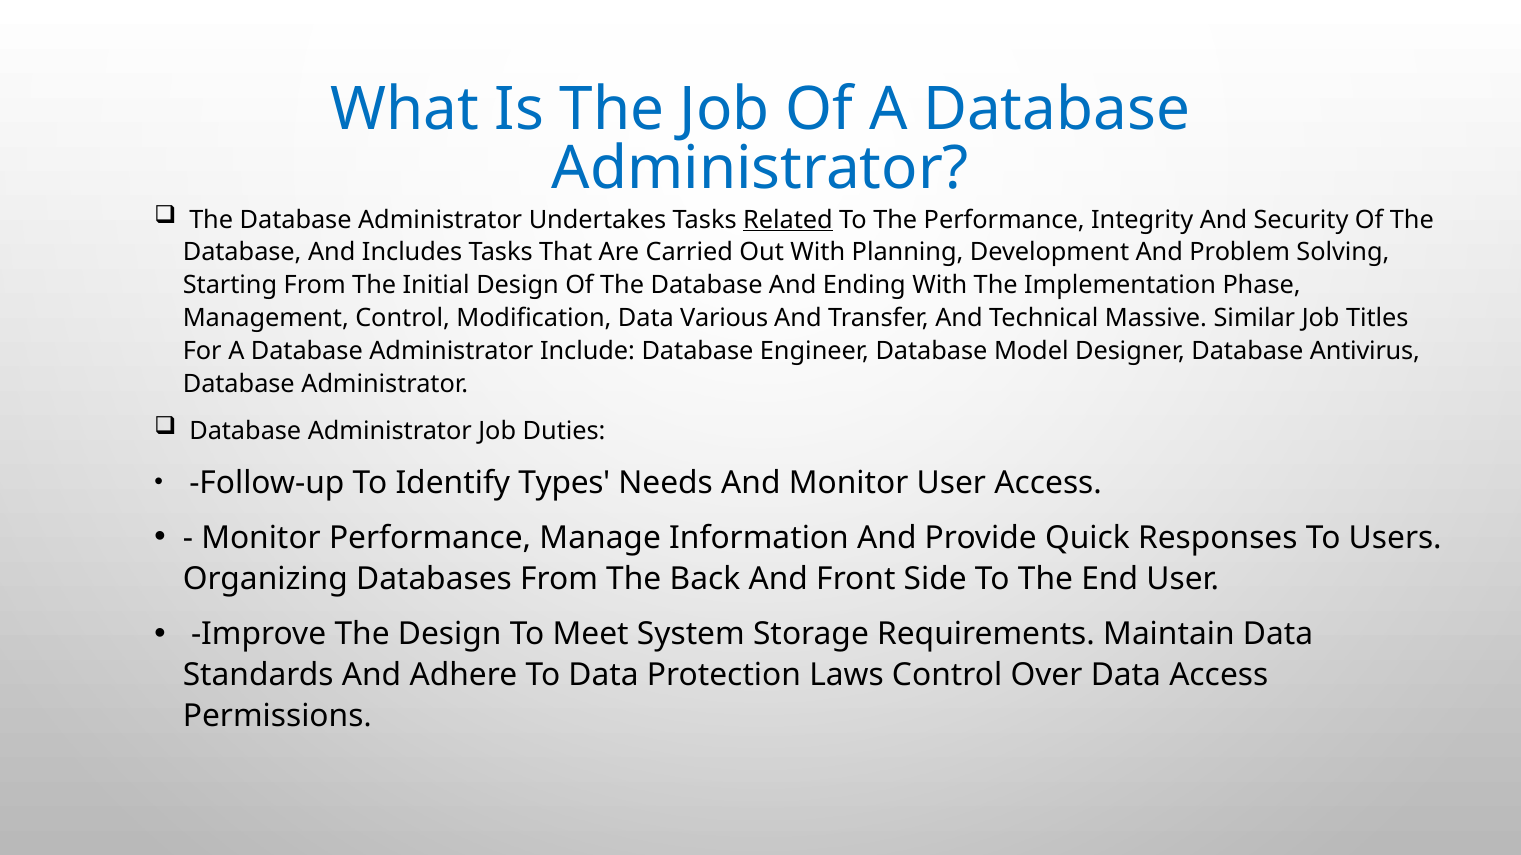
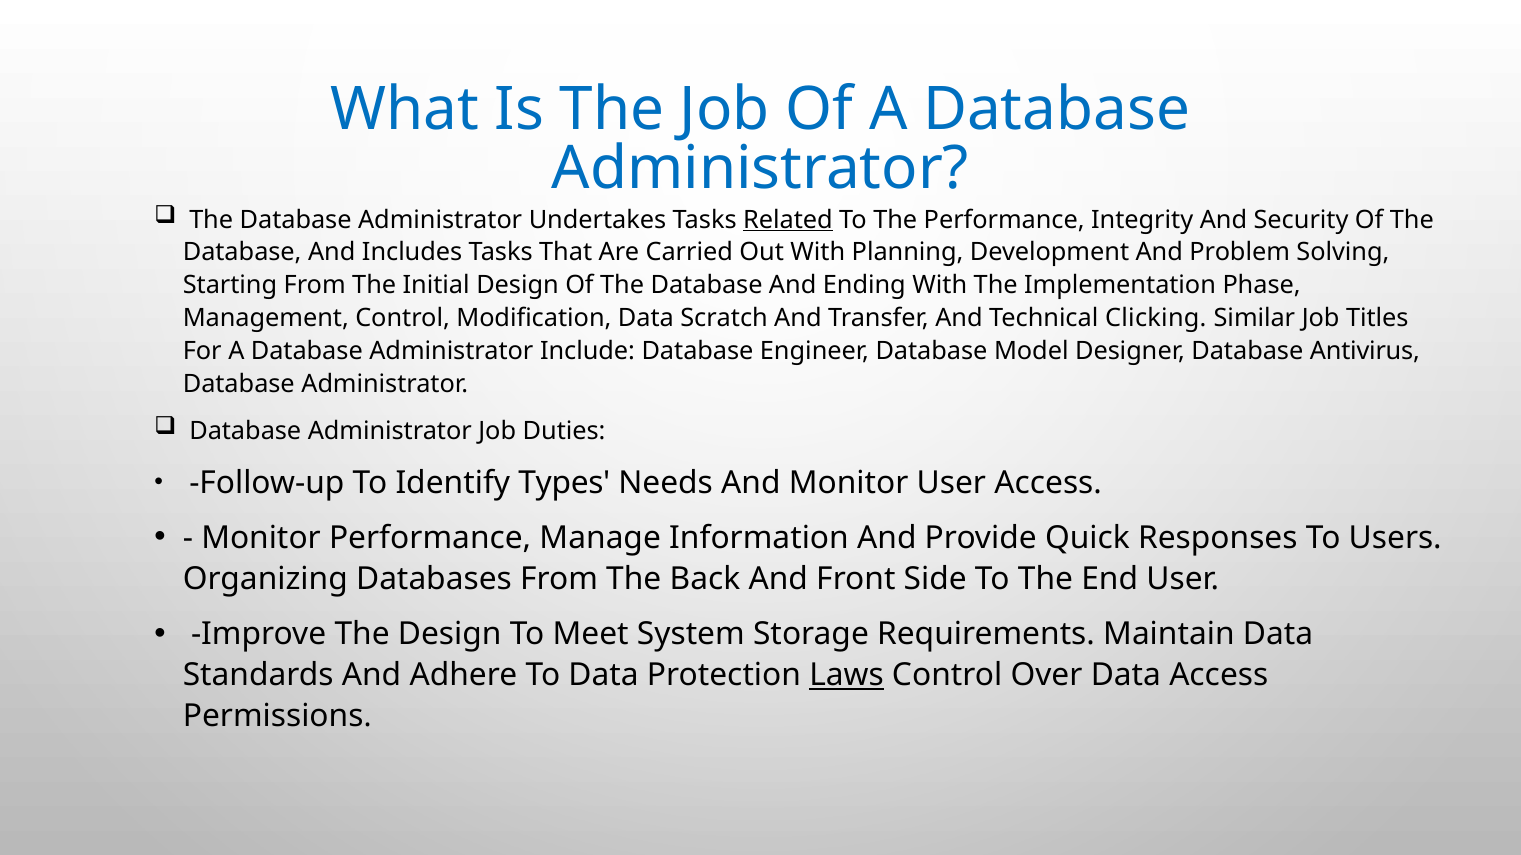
Various: Various -> Scratch
Massive: Massive -> Clicking
Laws underline: none -> present
